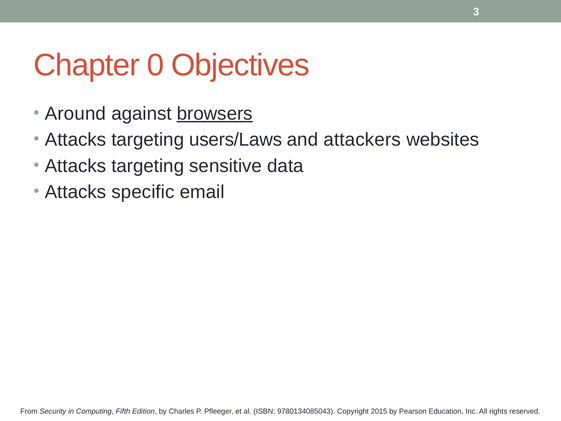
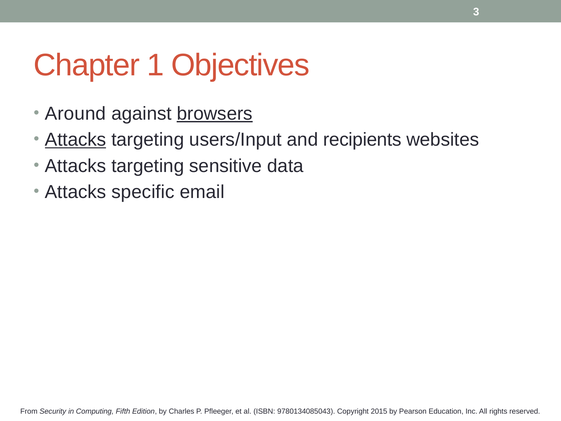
0: 0 -> 1
Attacks at (76, 140) underline: none -> present
users/Laws: users/Laws -> users/Input
attackers: attackers -> recipients
